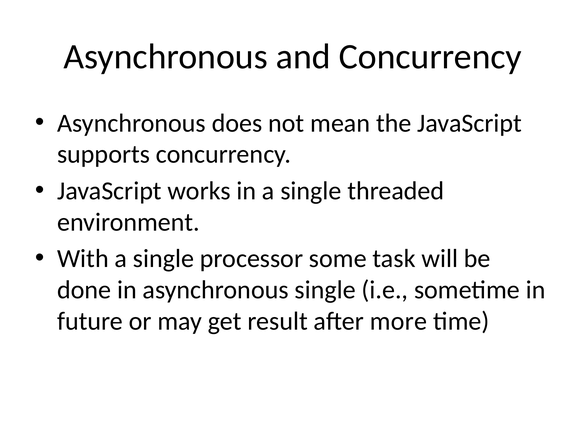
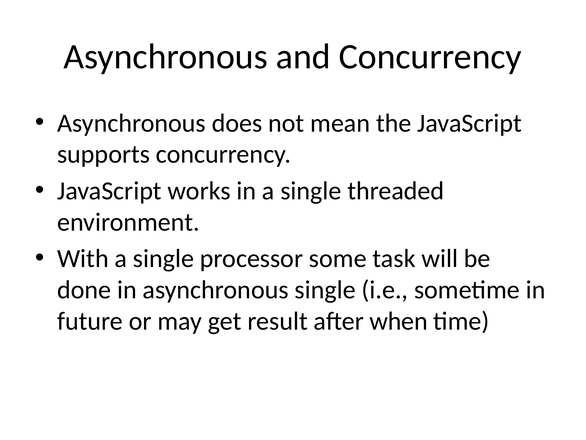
more: more -> when
